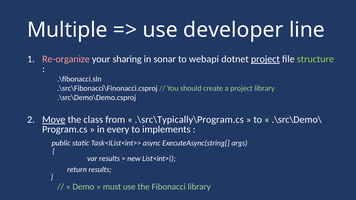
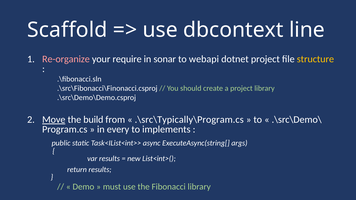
Multiple: Multiple -> Scaffold
developer: developer -> dbcontext
sharing: sharing -> require
project at (265, 59) underline: present -> none
structure colour: light green -> yellow
class: class -> build
